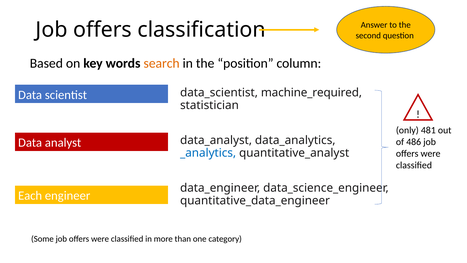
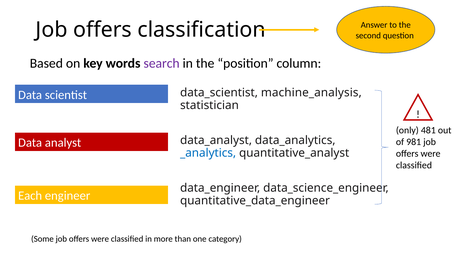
search colour: orange -> purple
machine_required: machine_required -> machine_analysis
486: 486 -> 981
